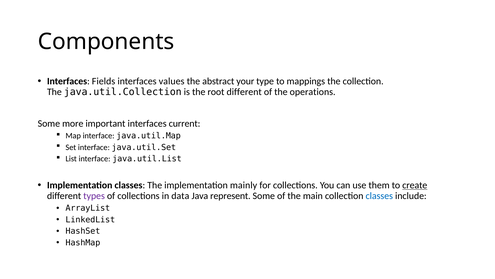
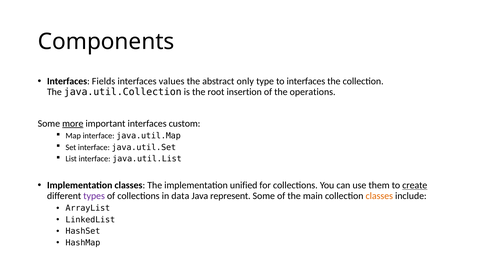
your: your -> only
to mappings: mappings -> interfaces
root different: different -> insertion
more underline: none -> present
current: current -> custom
mainly: mainly -> unified
classes at (379, 195) colour: blue -> orange
